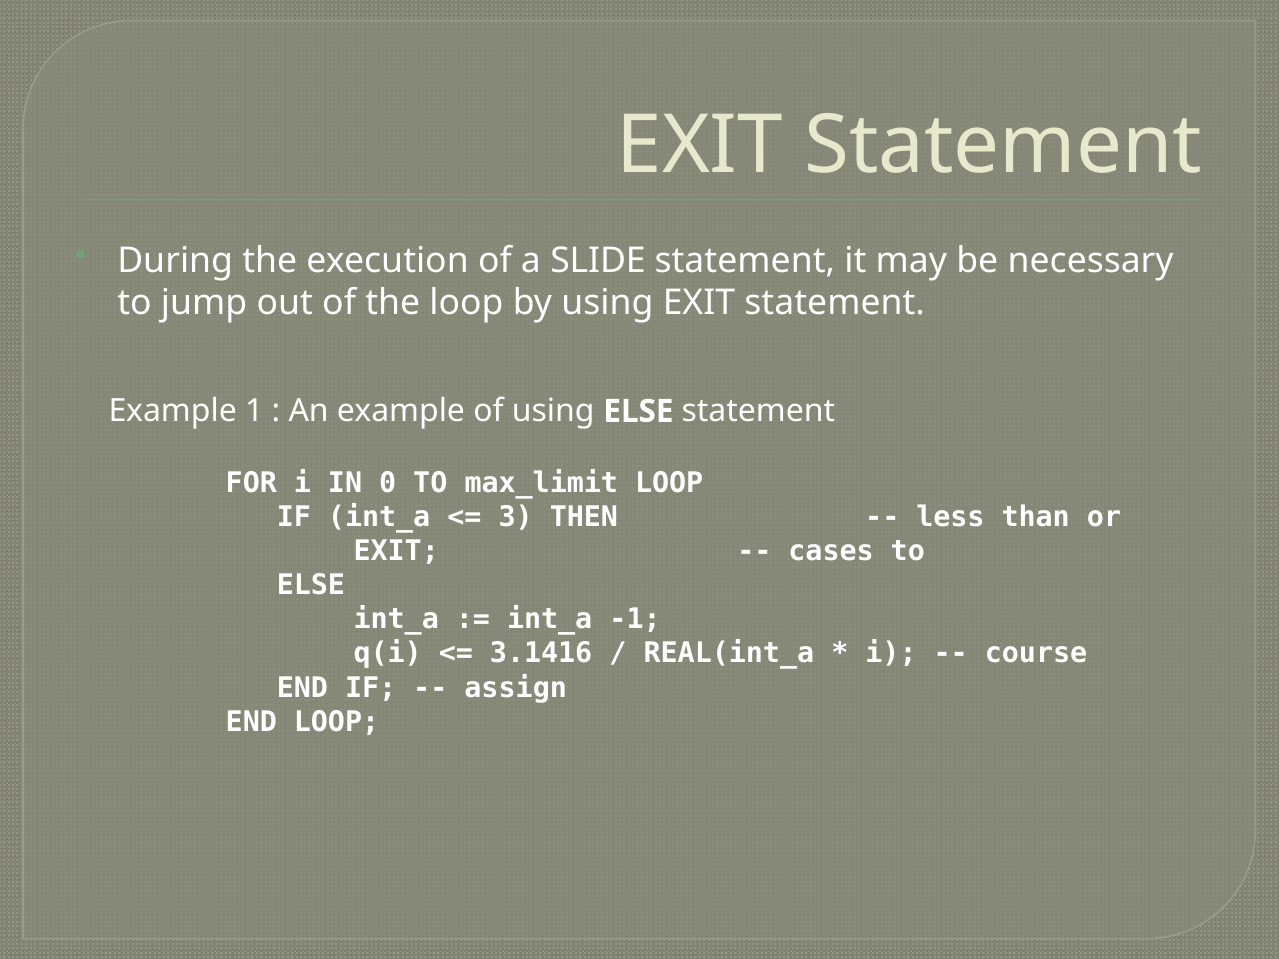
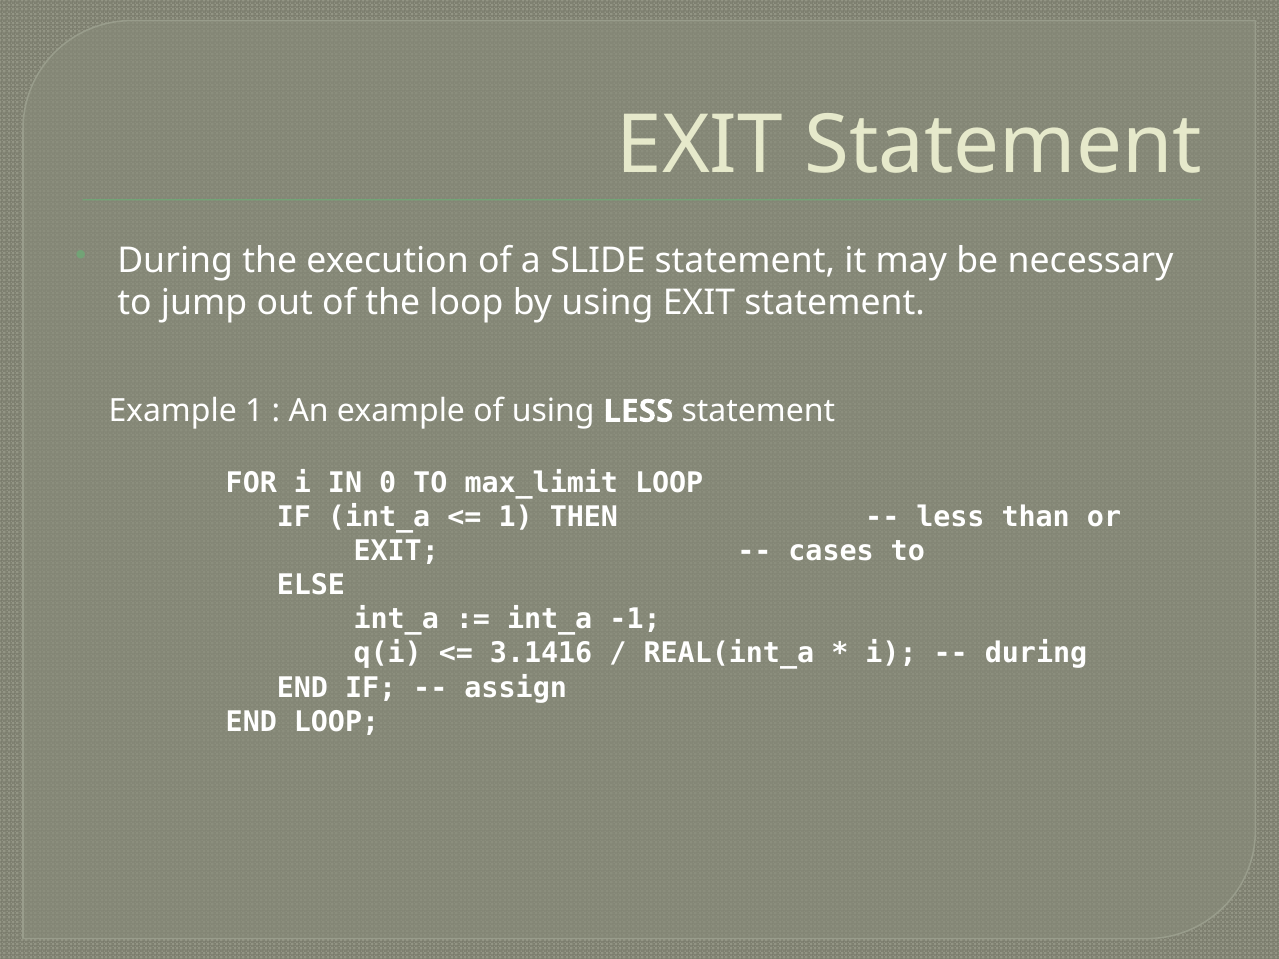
using ELSE: ELSE -> LESS
3 at (516, 518): 3 -> 1
course at (1036, 654): course -> during
